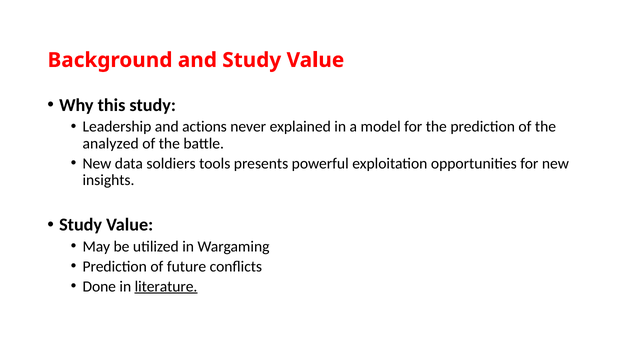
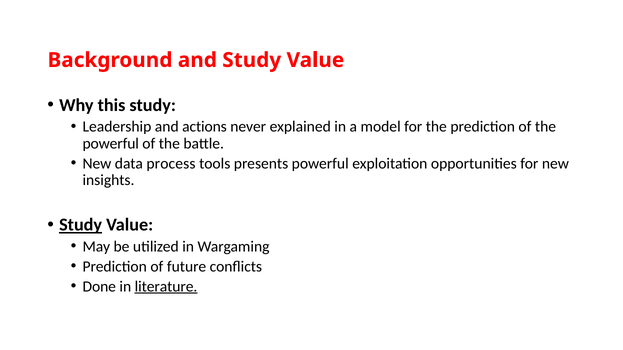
analyzed at (111, 144): analyzed -> powerful
soldiers: soldiers -> process
Study at (81, 225) underline: none -> present
